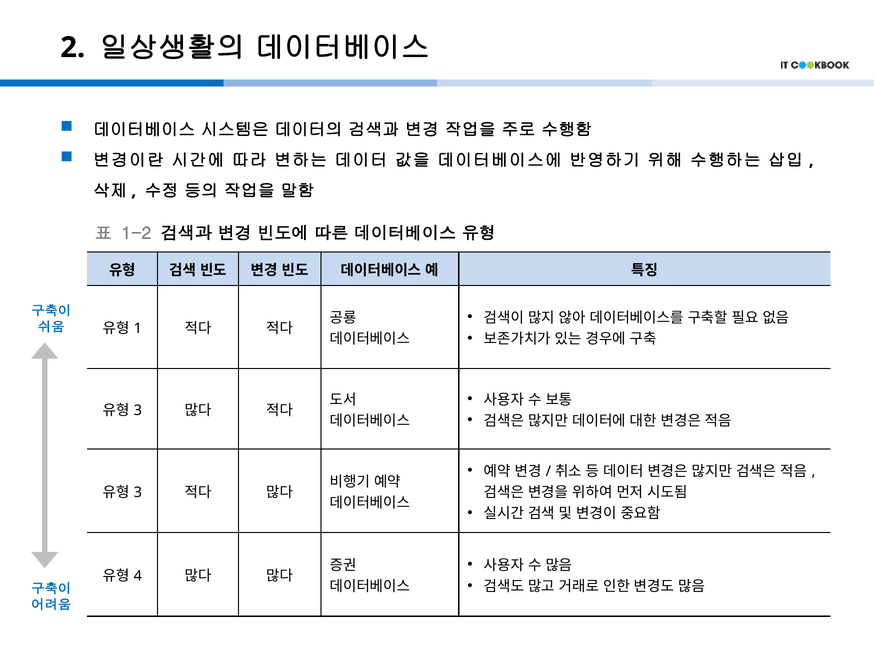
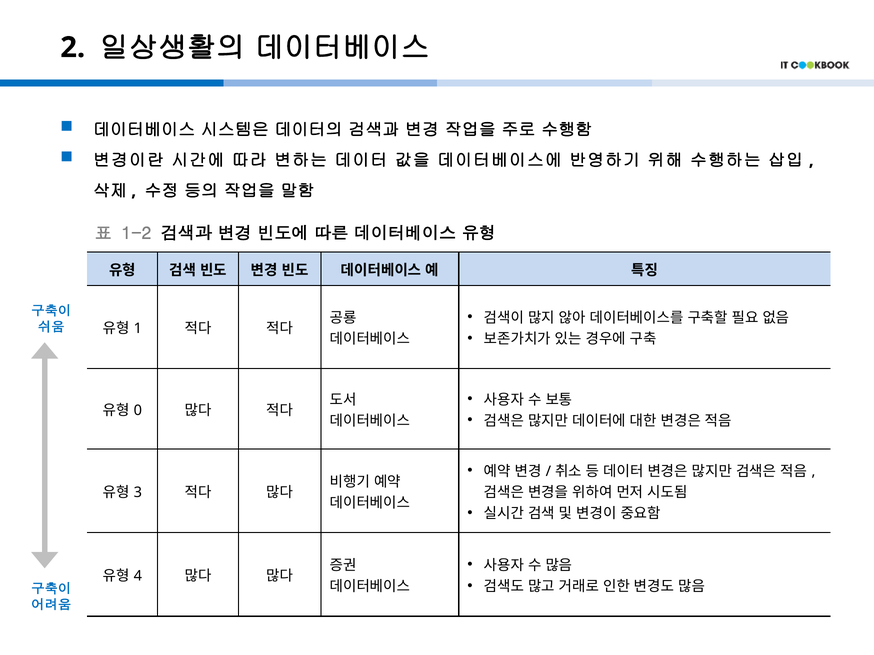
3 at (138, 411): 3 -> 0
